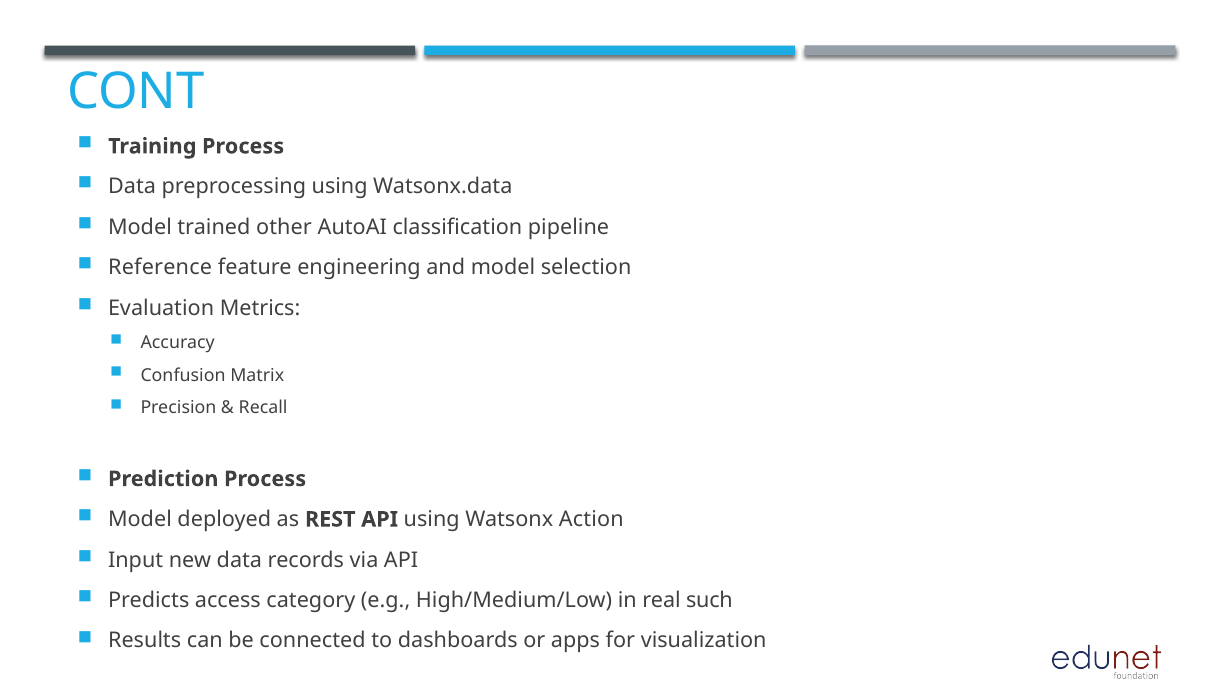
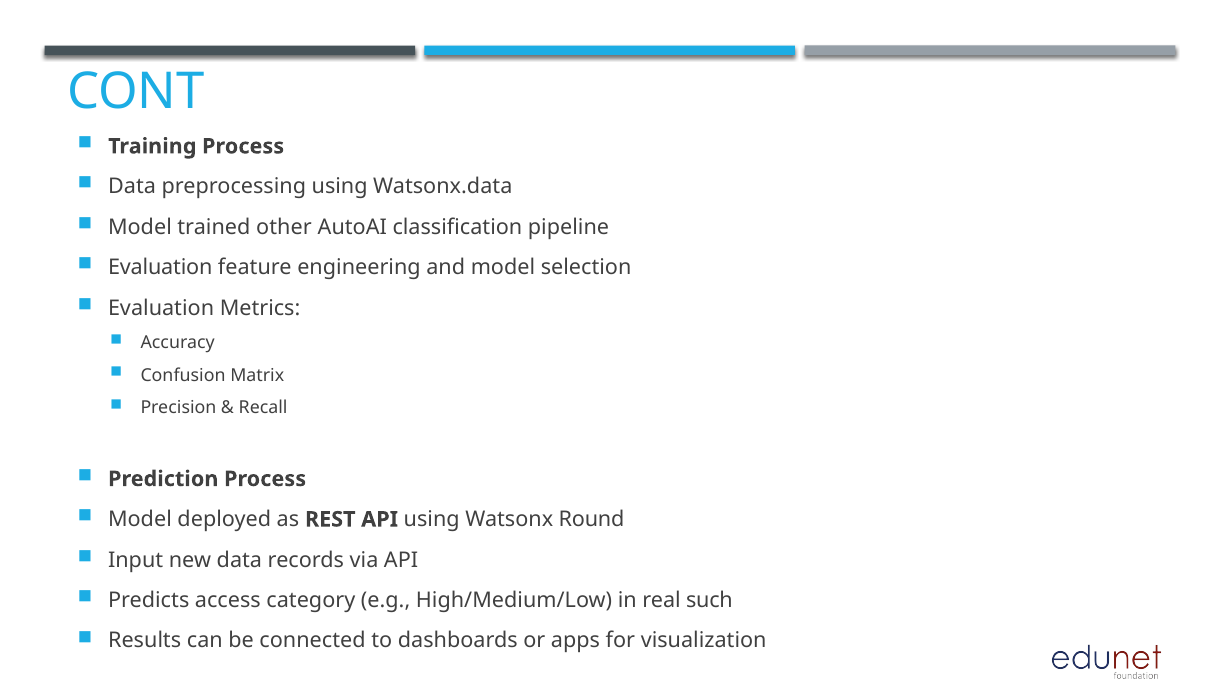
Reference at (160, 268): Reference -> Evaluation
Action: Action -> Round
